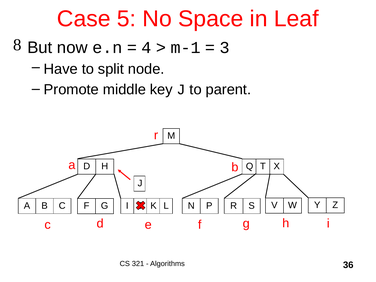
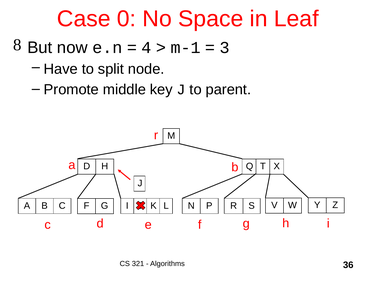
5: 5 -> 0
